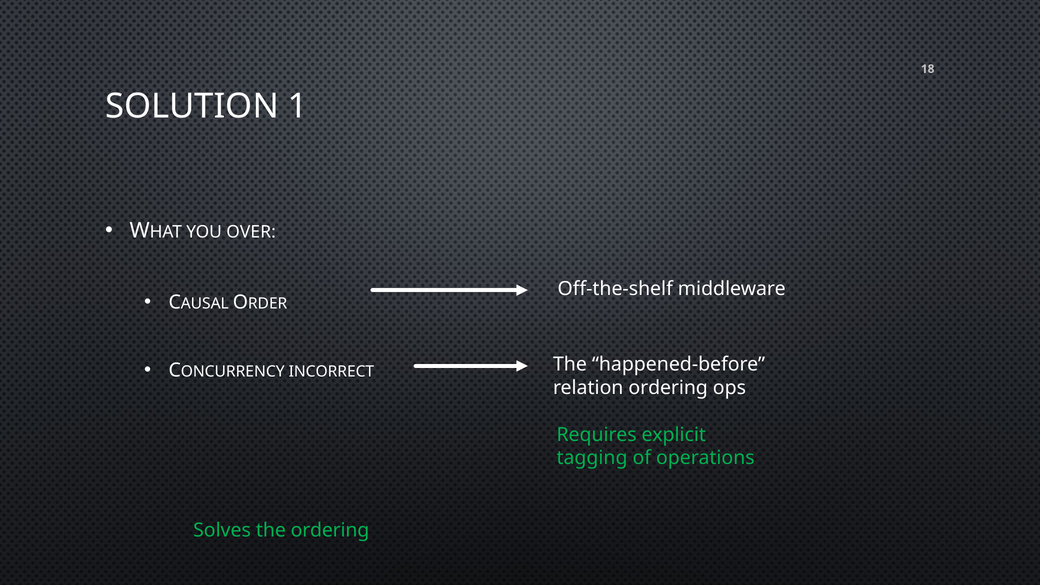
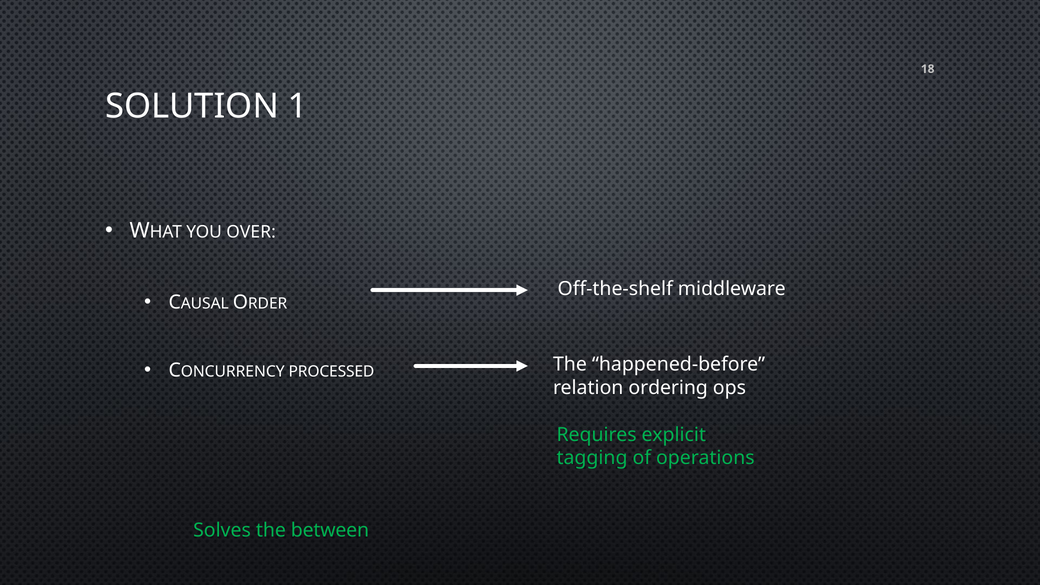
INCORRECT: INCORRECT -> PROCESSED
the ordering: ordering -> between
